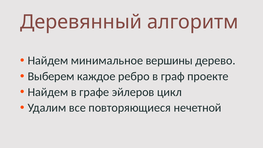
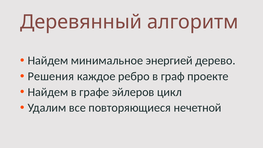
вершины: вершины -> энергией
Выберем: Выберем -> Решения
